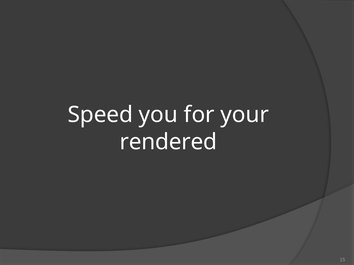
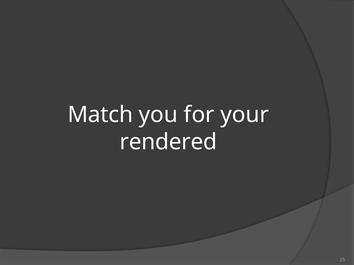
Speed: Speed -> Match
